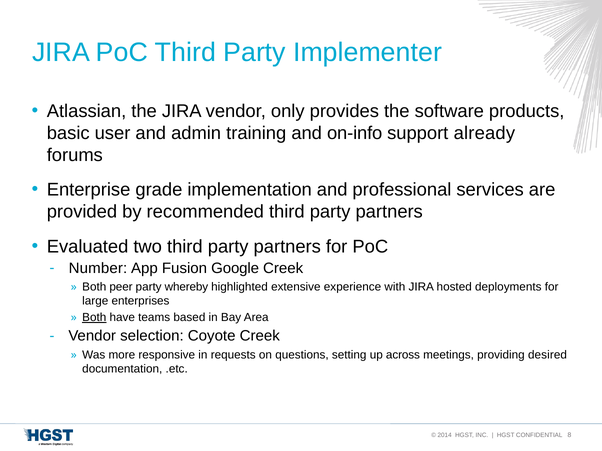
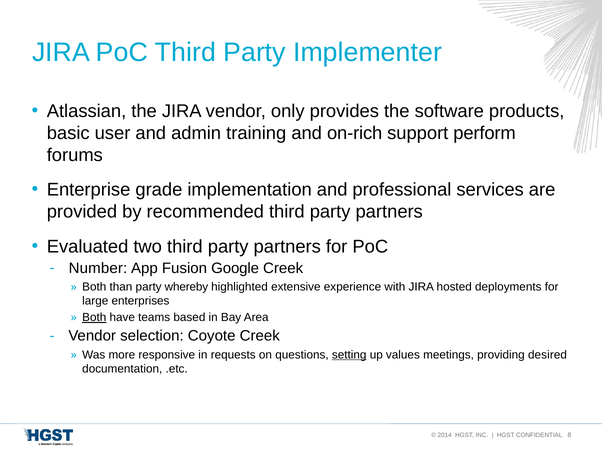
on-info: on-info -> on-rich
already: already -> perform
peer: peer -> than
setting underline: none -> present
across: across -> values
